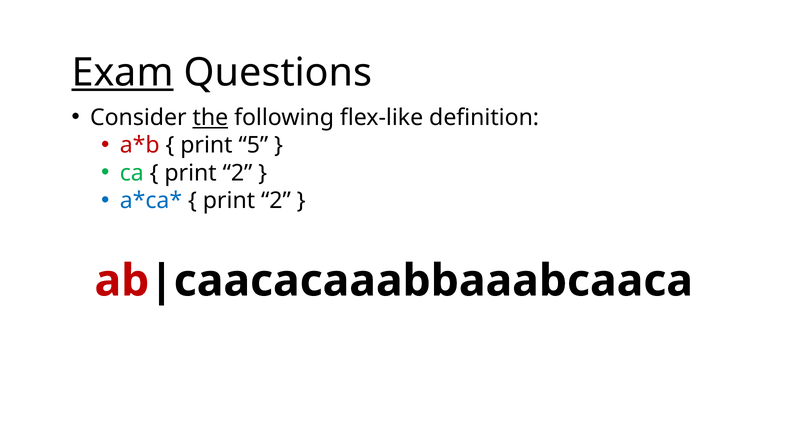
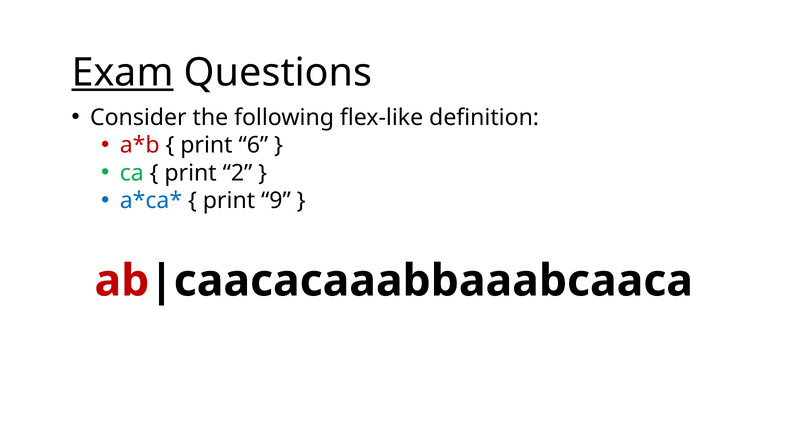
the underline: present -> none
5: 5 -> 6
2 at (276, 201): 2 -> 9
